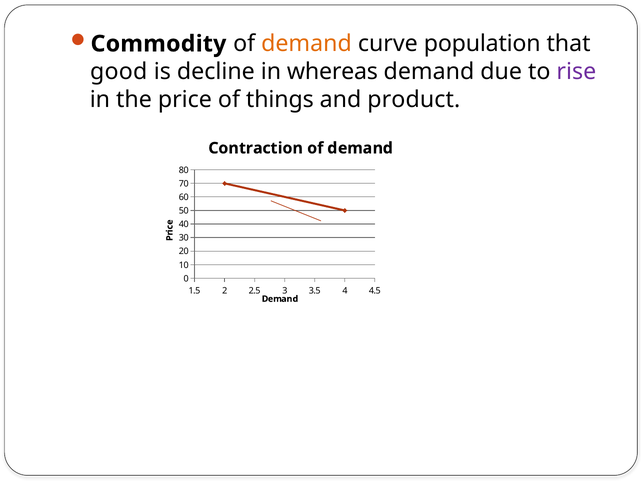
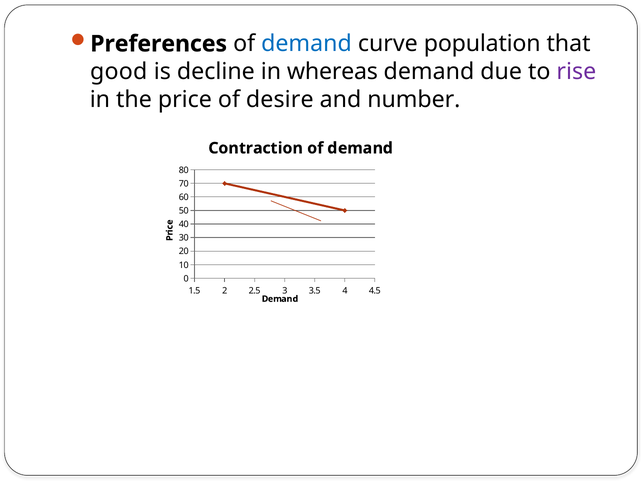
Commodity: Commodity -> Preferences
demand at (306, 44) colour: orange -> blue
things: things -> desire
product: product -> number
